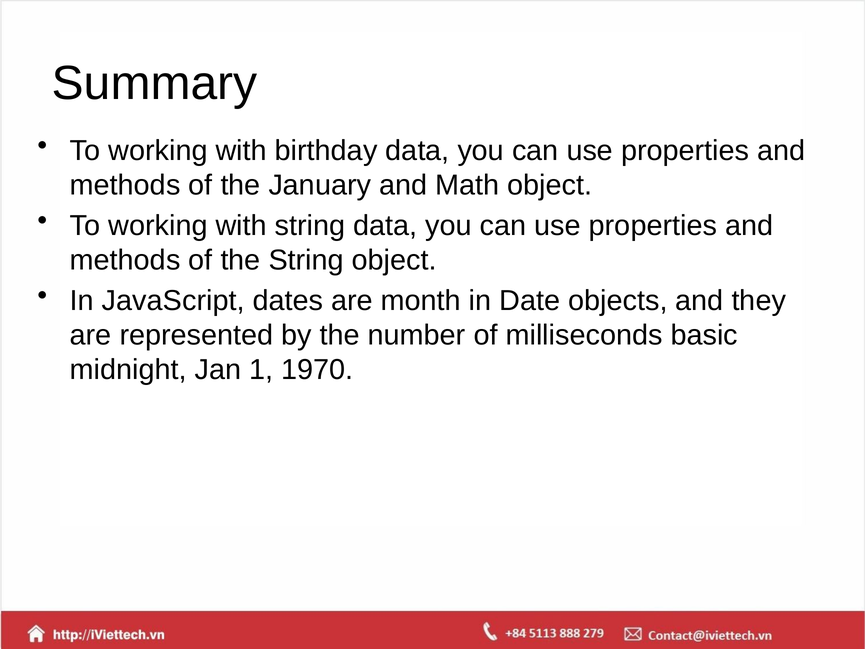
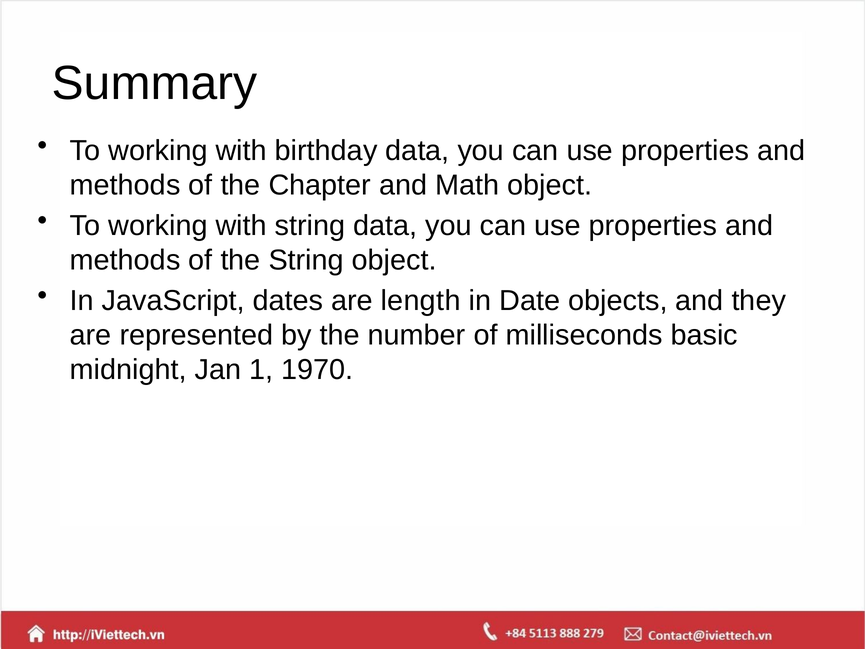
January: January -> Chapter
month: month -> length
